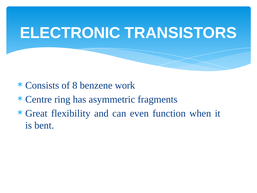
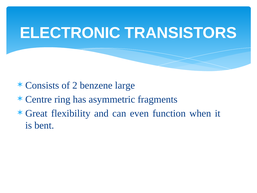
8: 8 -> 2
work: work -> large
